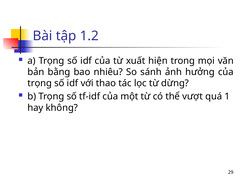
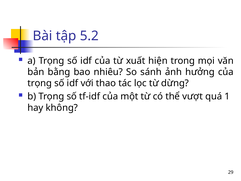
1.2: 1.2 -> 5.2
